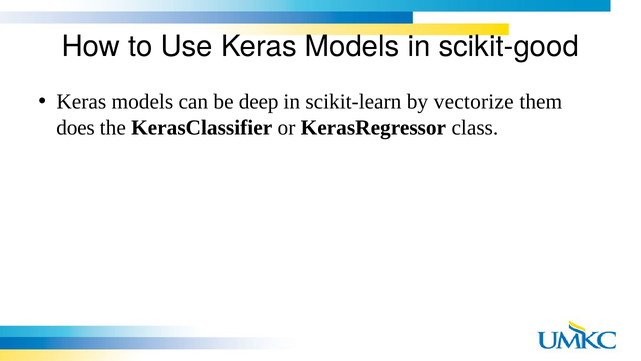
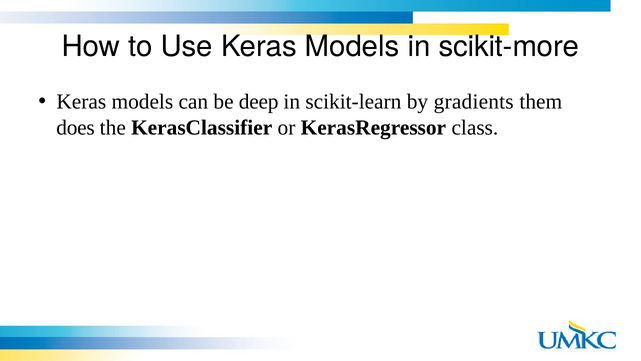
scikit-good: scikit-good -> scikit-more
vectorize: vectorize -> gradients
